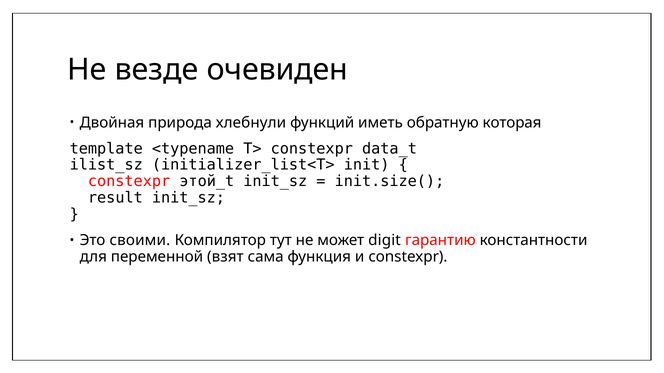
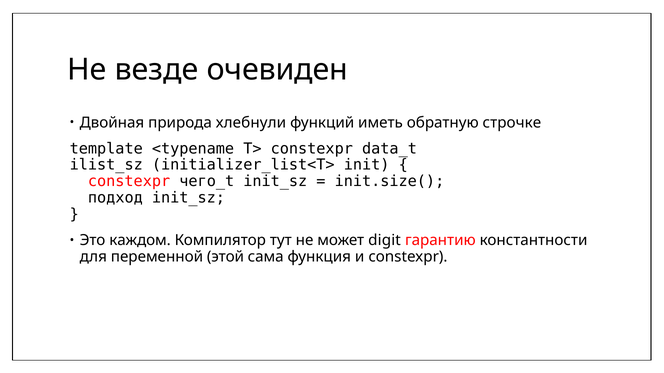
которая: которая -> строчке
этой_t: этой_t -> чего_t
result: result -> подход
своими: своими -> каждом
взят: взят -> этой
